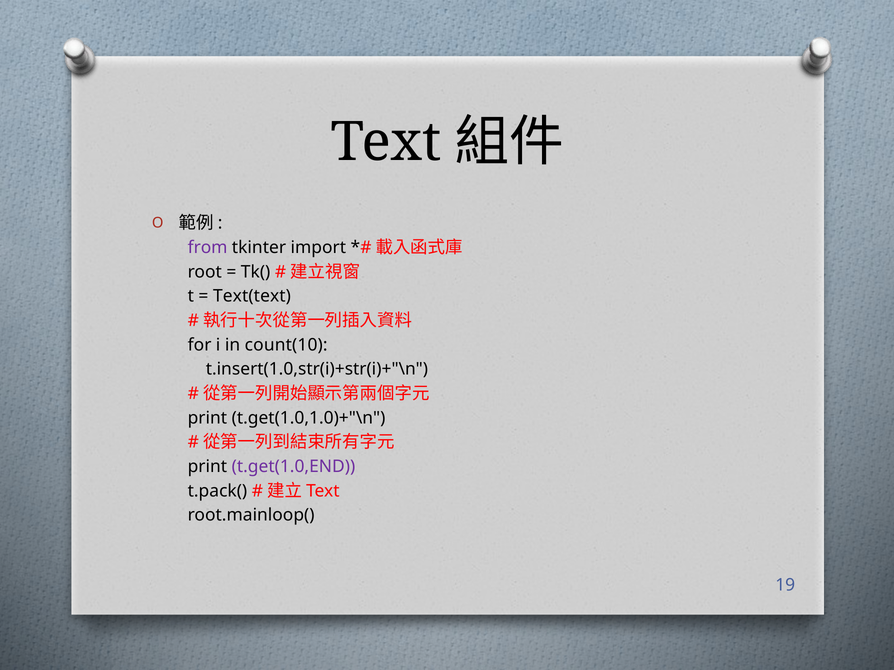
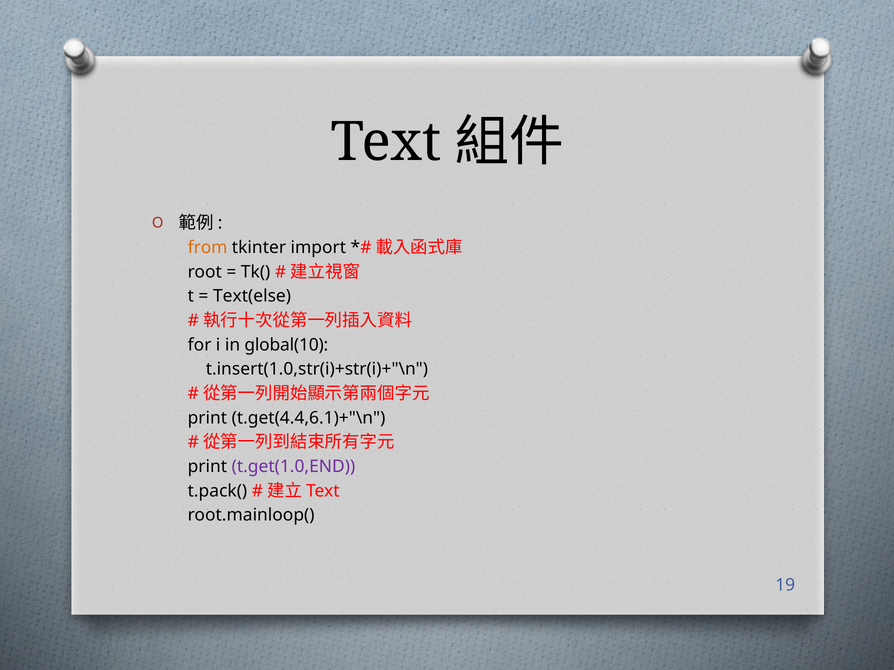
from colour: purple -> orange
Text(text: Text(text -> Text(else
count(10: count(10 -> global(10
t.get(1.0,1.0)+"\n: t.get(1.0,1.0)+"\n -> t.get(4.4,6.1)+"\n
